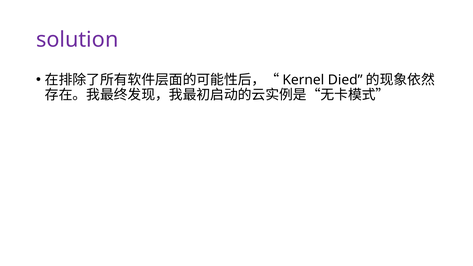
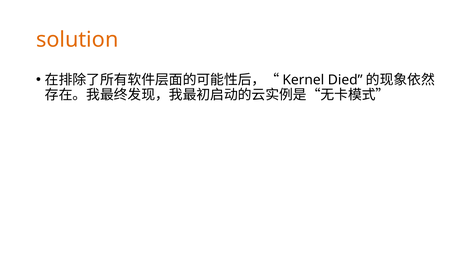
solution colour: purple -> orange
